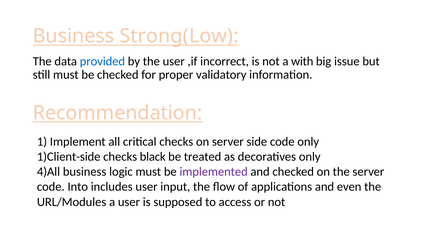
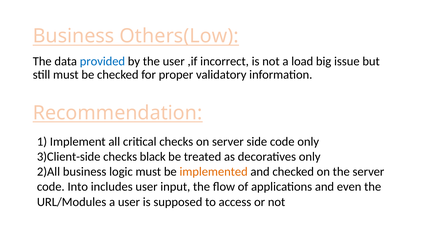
Strong(Low: Strong(Low -> Others(Low
with: with -> load
1)Client-side: 1)Client-side -> 3)Client-side
4)All: 4)All -> 2)All
implemented colour: purple -> orange
